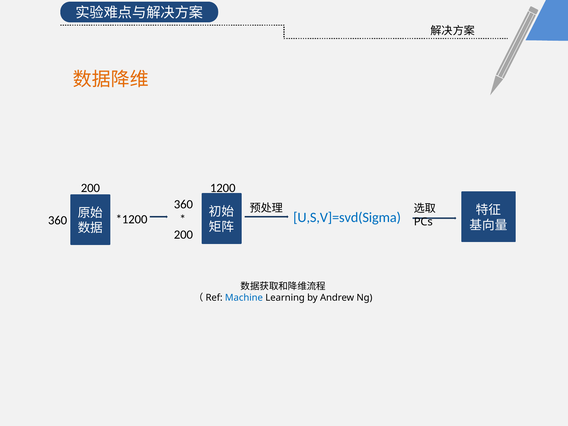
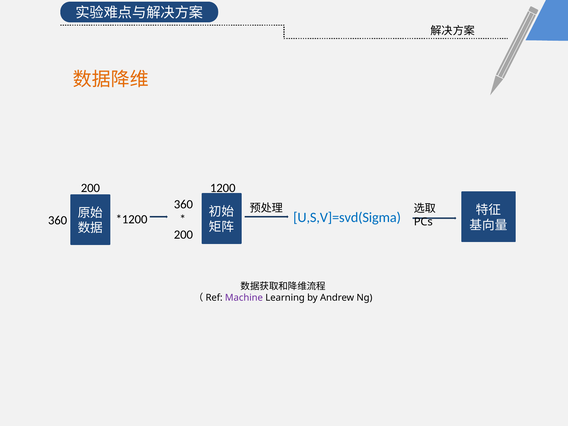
Machine colour: blue -> purple
